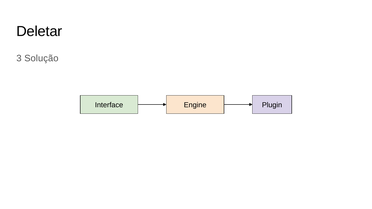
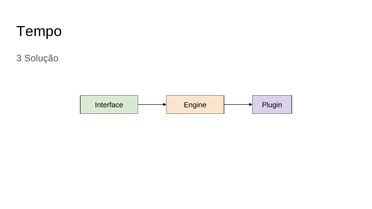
Deletar: Deletar -> Tempo
